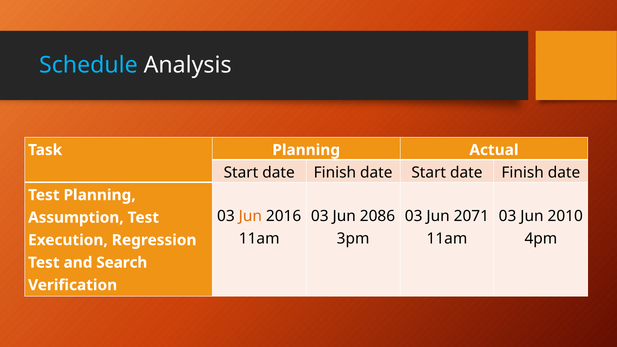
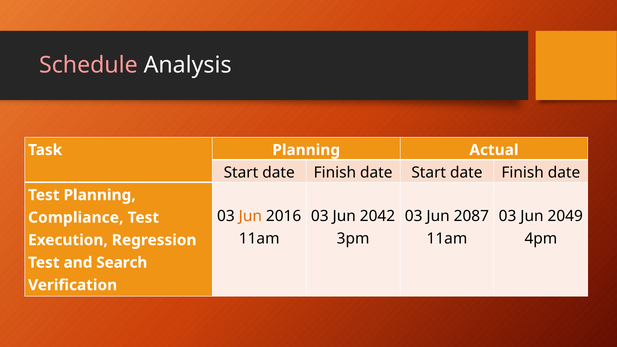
Schedule colour: light blue -> pink
2086: 2086 -> 2042
2071: 2071 -> 2087
2010: 2010 -> 2049
Assumption: Assumption -> Compliance
